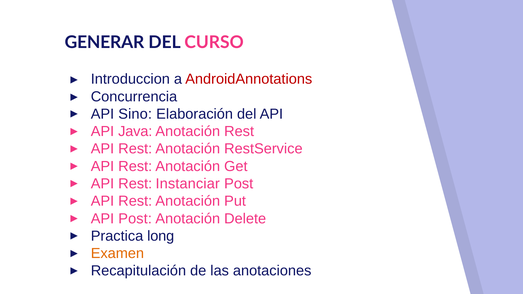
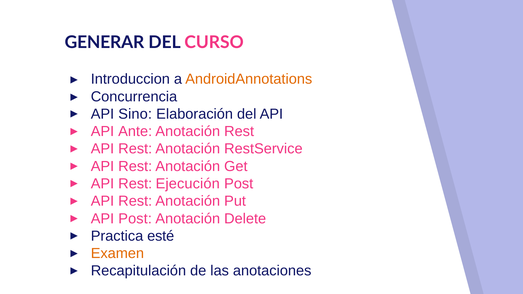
AndroidAnnotations colour: red -> orange
Java: Java -> Ante
Instanciar: Instanciar -> Ejecución
long: long -> esté
